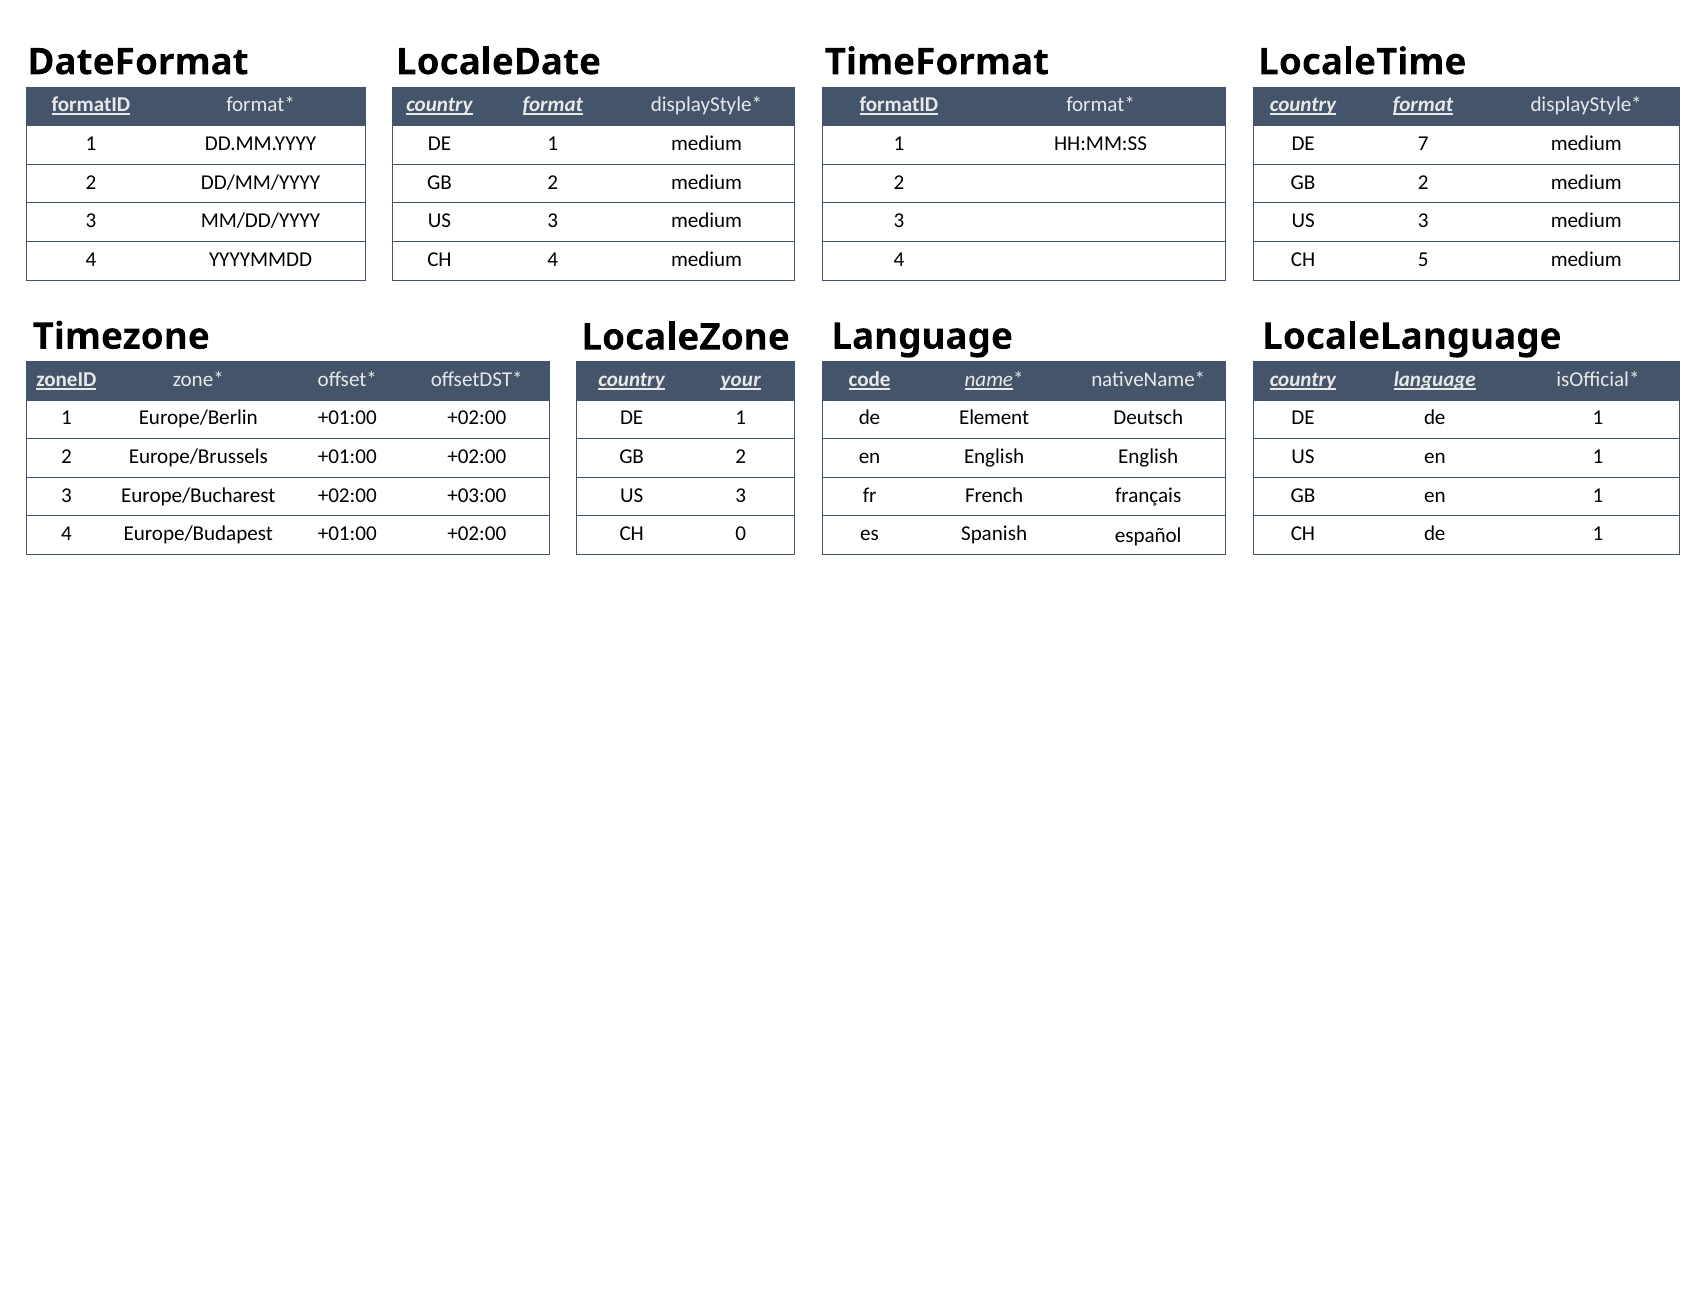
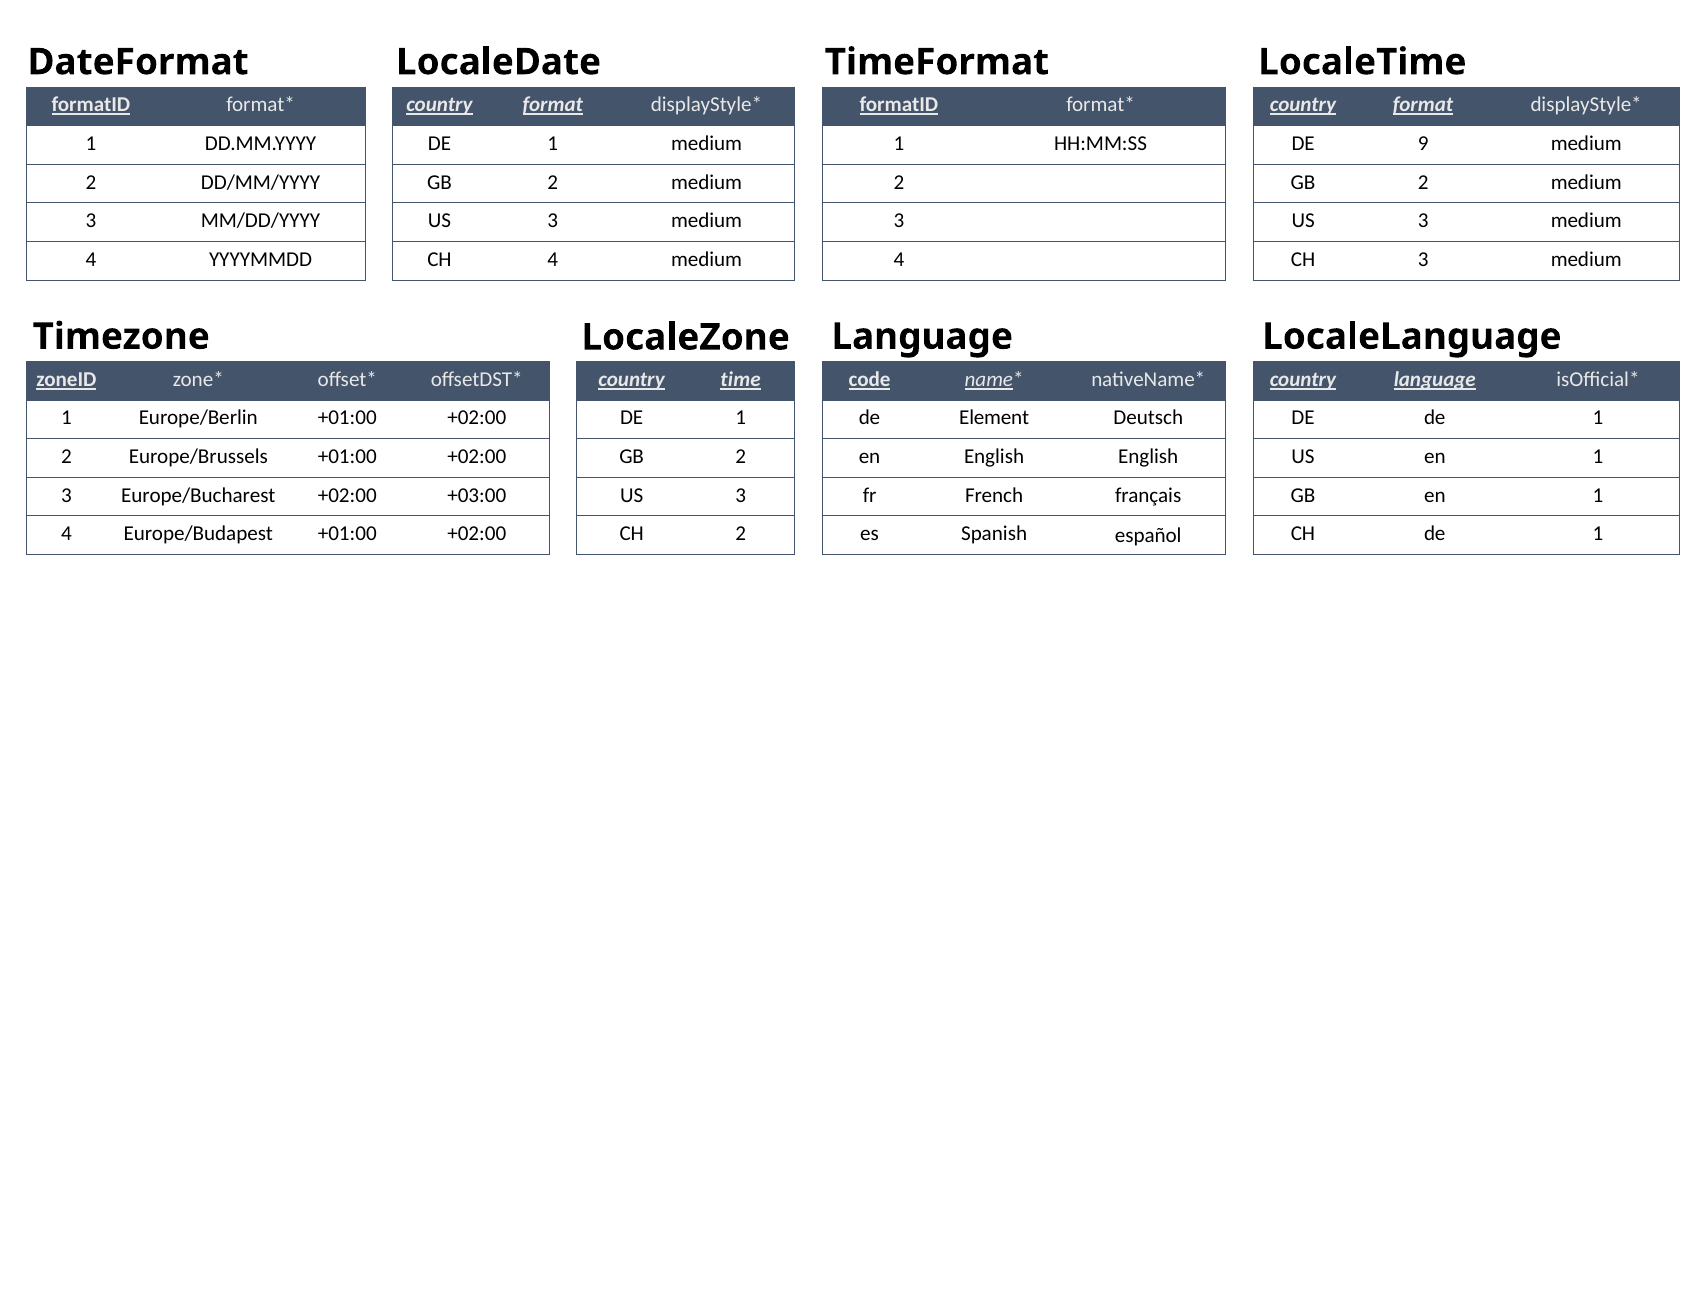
7: 7 -> 9
CH 5: 5 -> 3
your: your -> time
CH 0: 0 -> 2
